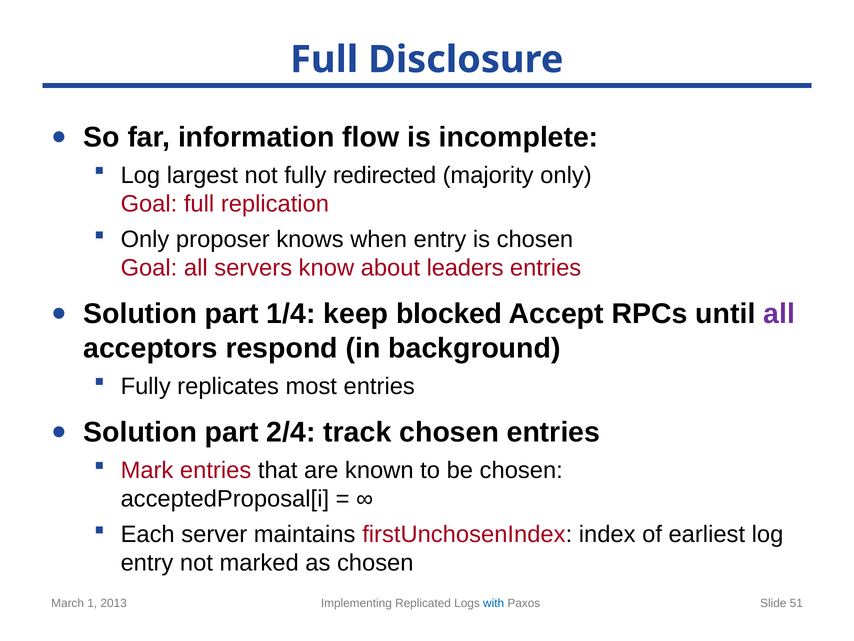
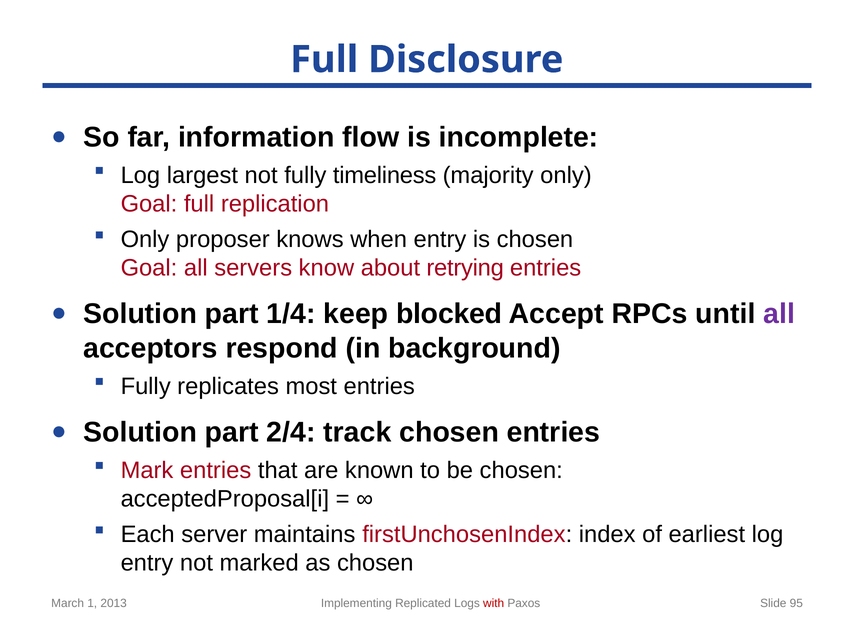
redirected: redirected -> timeliness
leaders: leaders -> retrying
with colour: blue -> red
51: 51 -> 95
